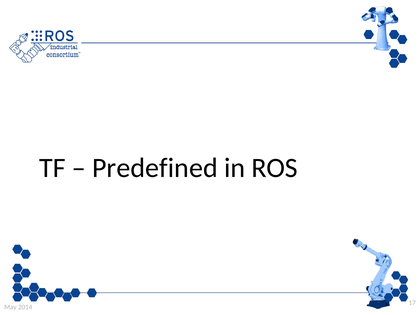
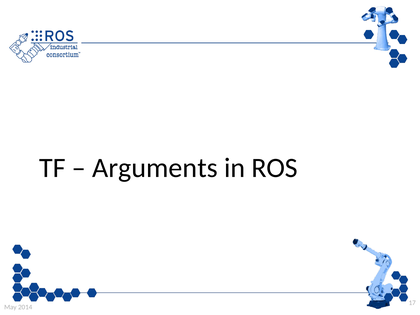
Predefined: Predefined -> Arguments
